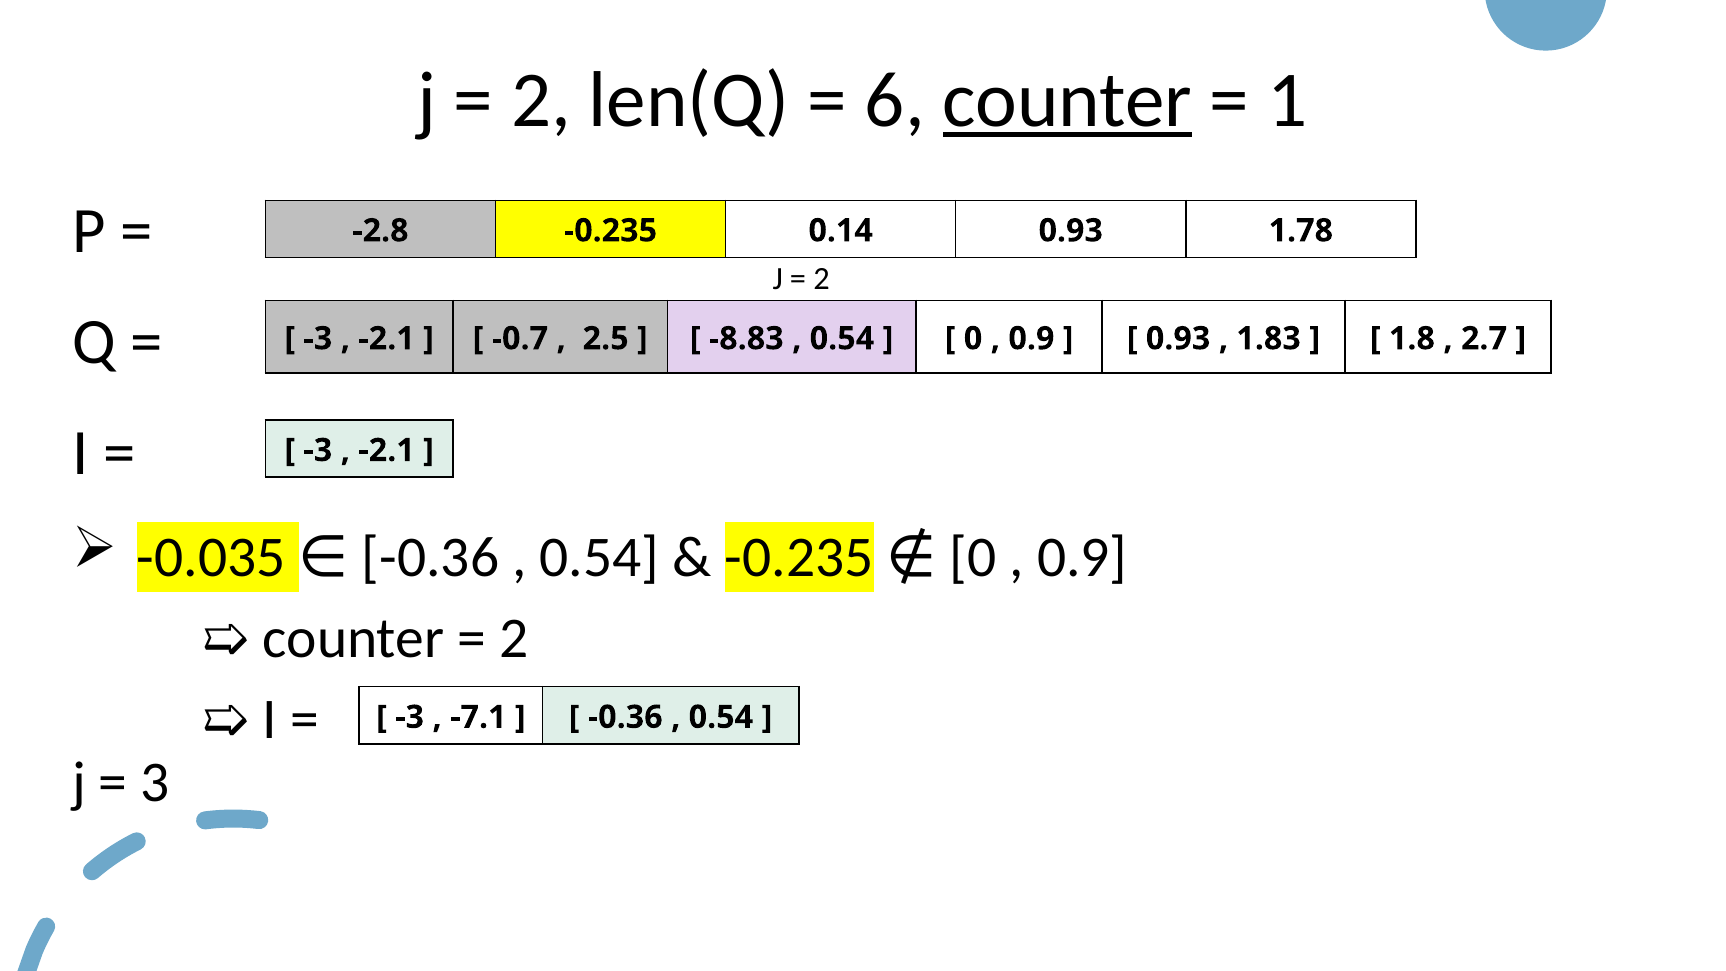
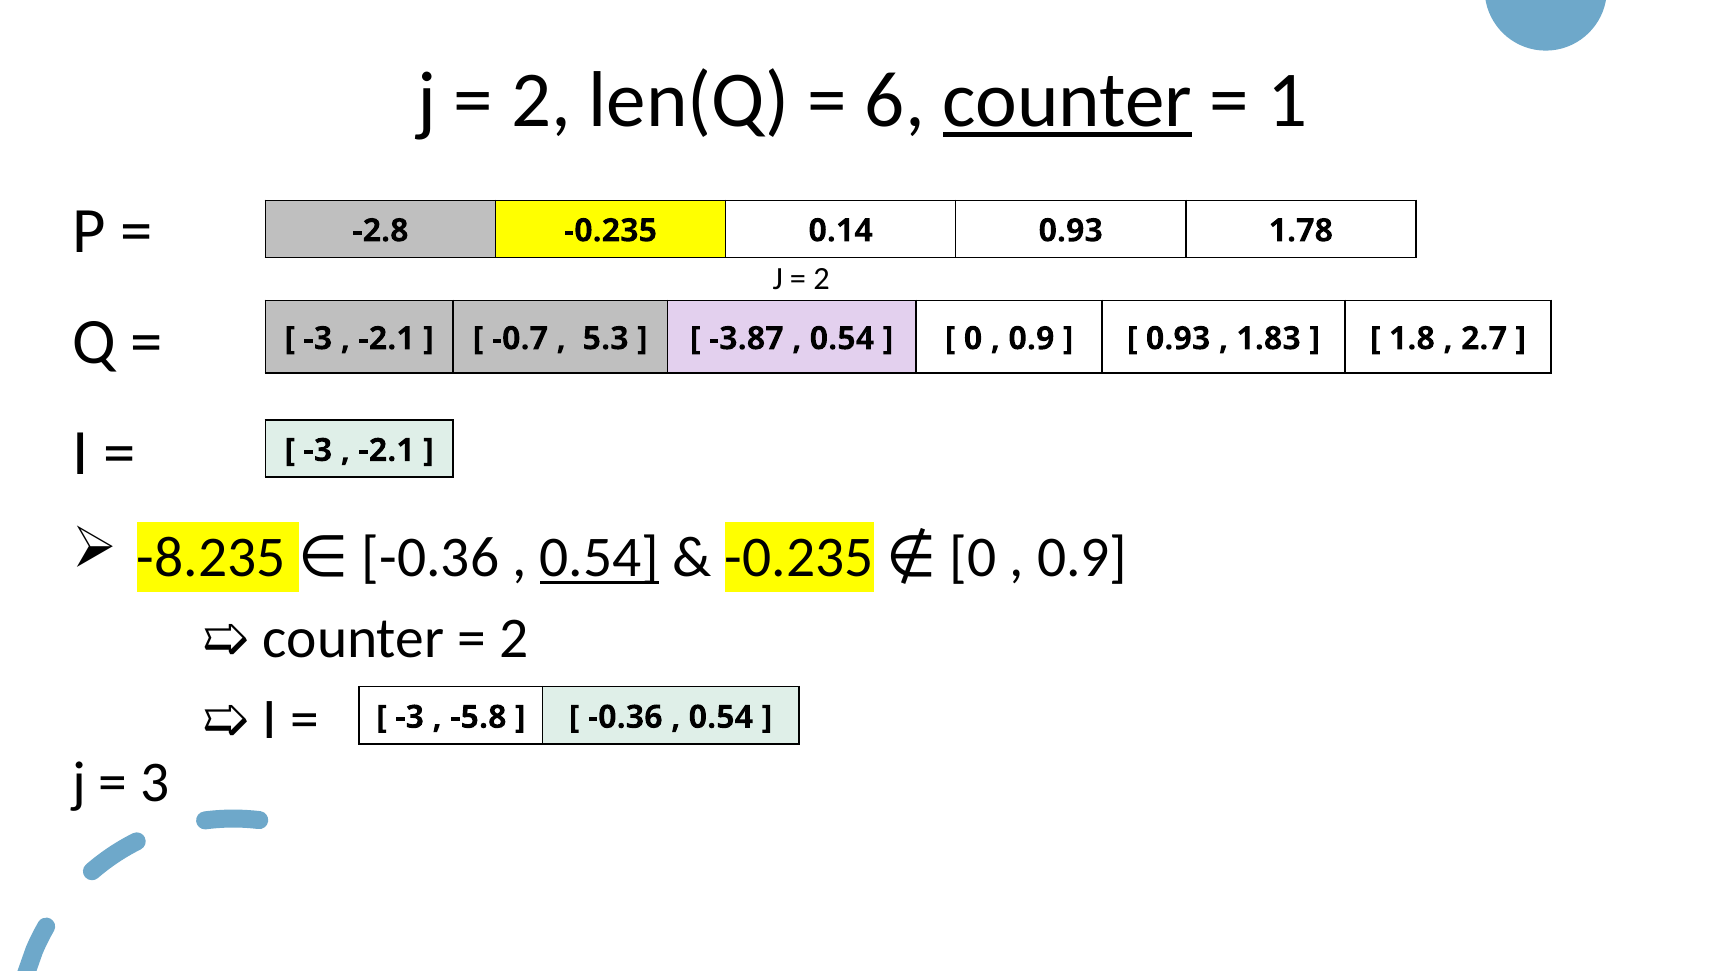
2.5: 2.5 -> 5.3
-8.83: -8.83 -> -3.87
-0.035: -0.035 -> -8.235
0.54 at (599, 558) underline: none -> present
-7.1: -7.1 -> -5.8
